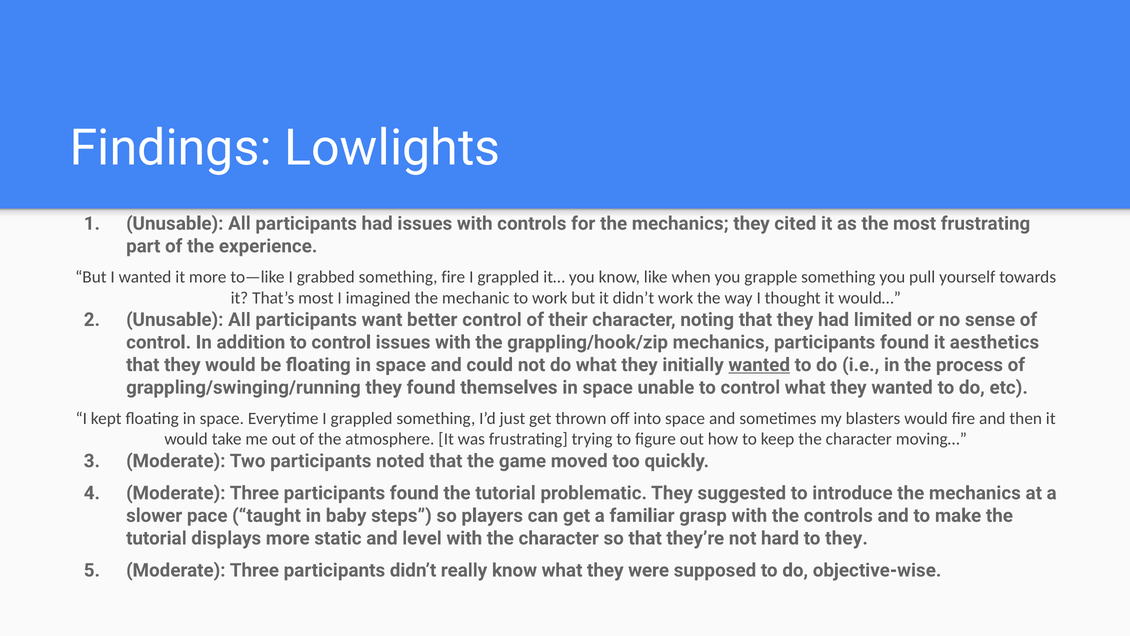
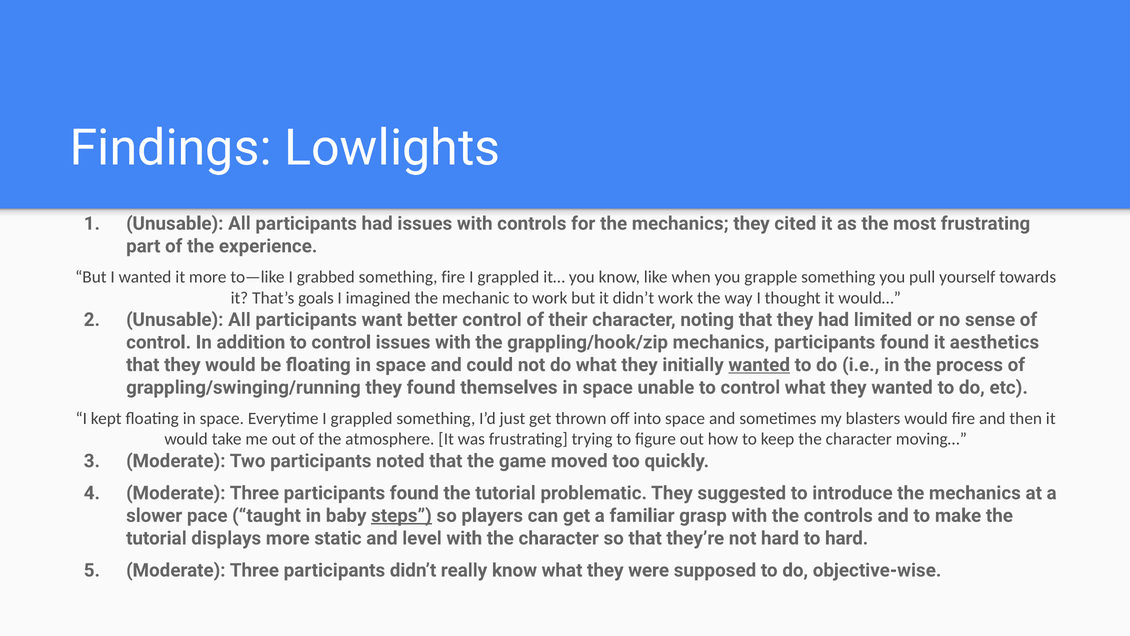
That’s most: most -> goals
steps underline: none -> present
to they: they -> hard
